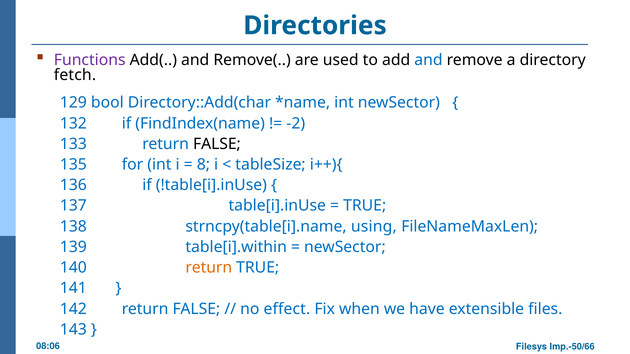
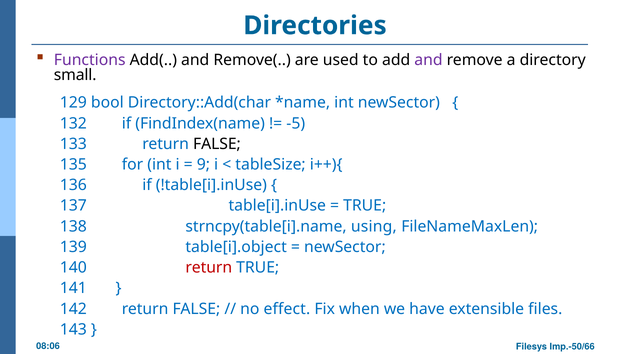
and at (428, 60) colour: blue -> purple
fetch: fetch -> small
-2: -2 -> -5
8: 8 -> 9
table[i].within: table[i].within -> table[i].object
return at (209, 268) colour: orange -> red
